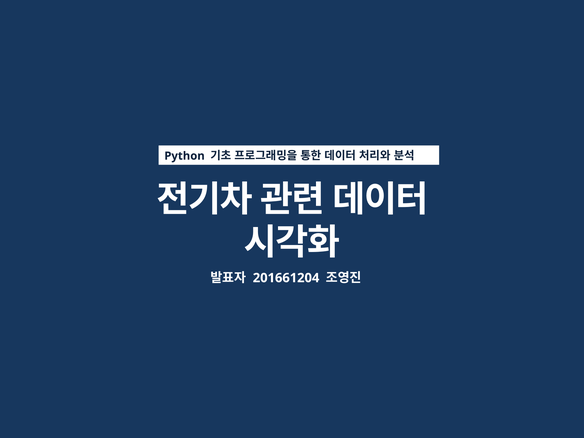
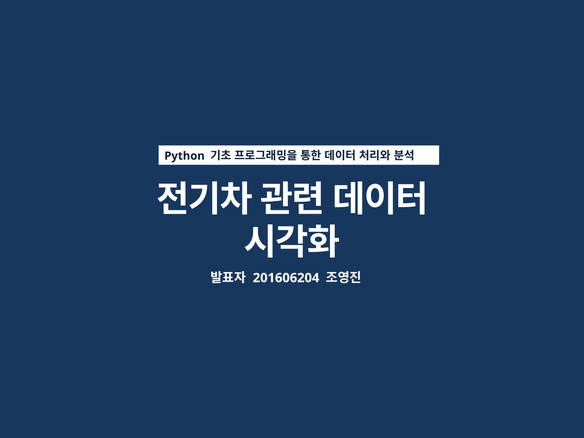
201661204: 201661204 -> 201606204
